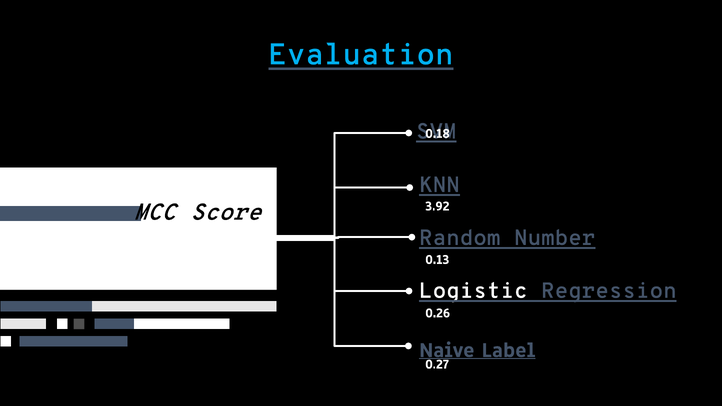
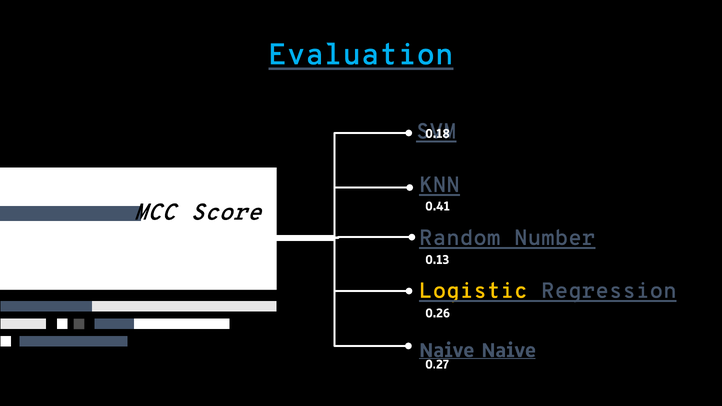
3.92: 3.92 -> 0.41
Logistic colour: white -> yellow
Naive Label: Label -> Naive
